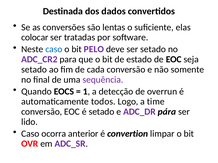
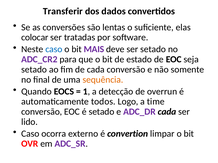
Destinada: Destinada -> Transferir
PELO: PELO -> MAIS
sequência colour: purple -> orange
ADC_DR pára: pára -> cada
anterior: anterior -> externo
